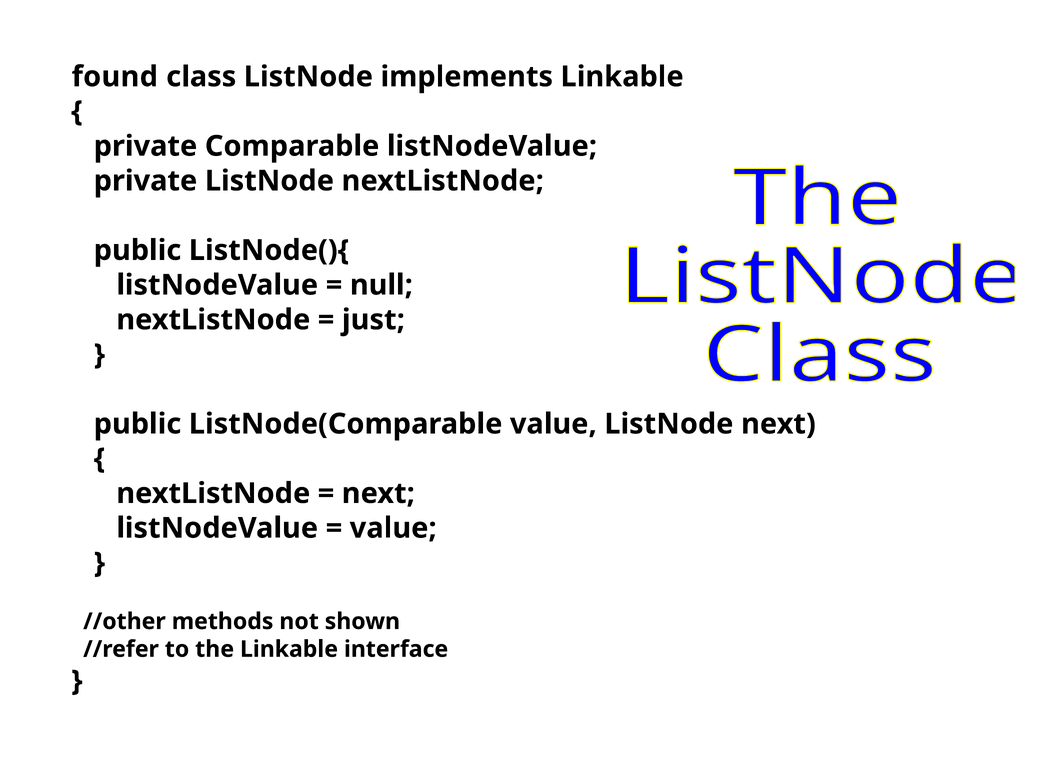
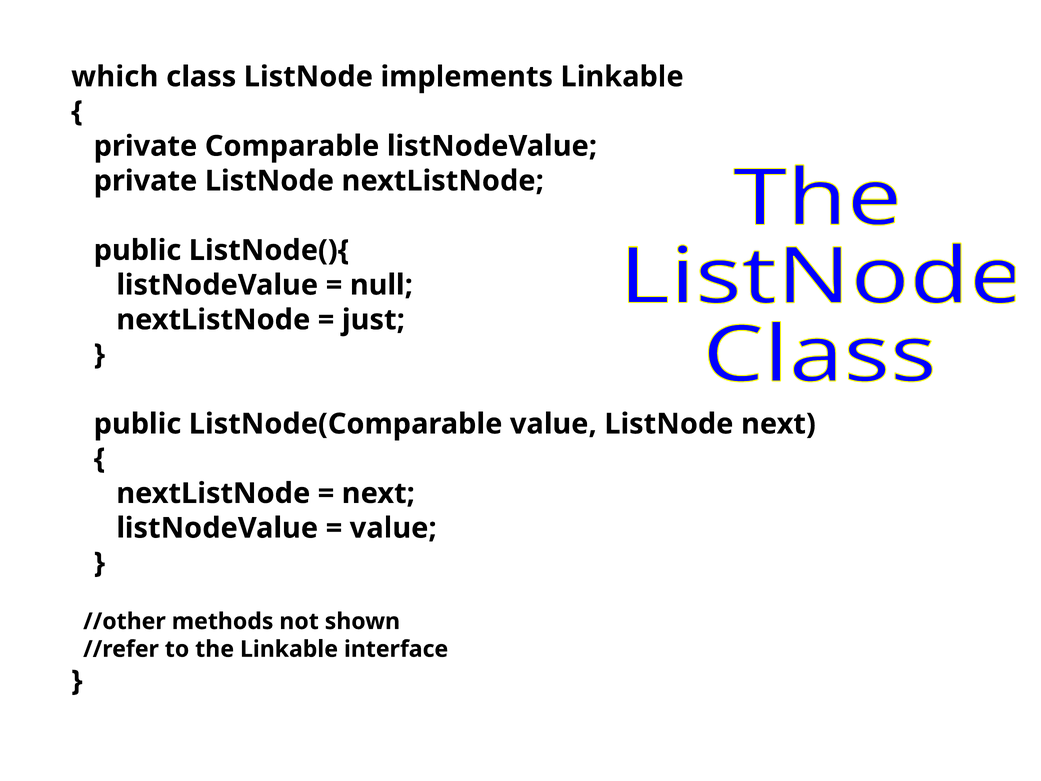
found: found -> which
